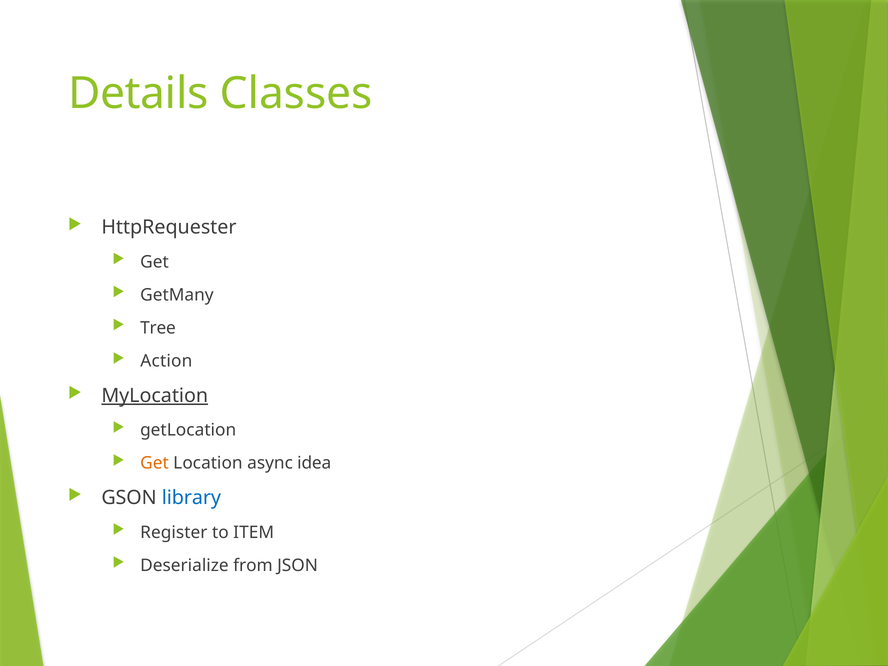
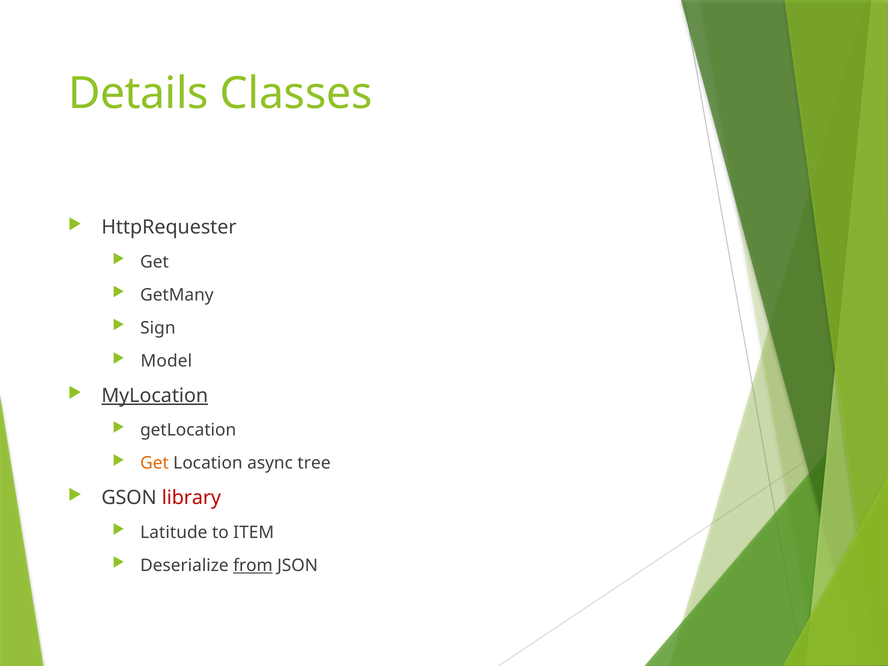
Tree: Tree -> Sign
Action: Action -> Model
idea: idea -> tree
library colour: blue -> red
Register: Register -> Latitude
from underline: none -> present
